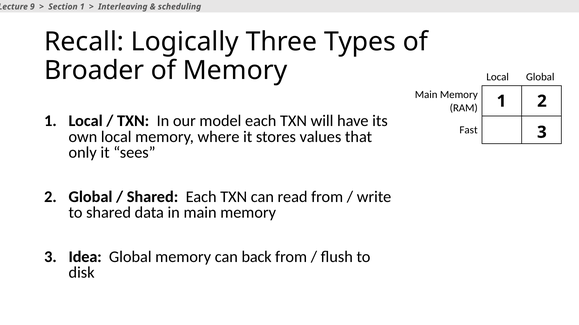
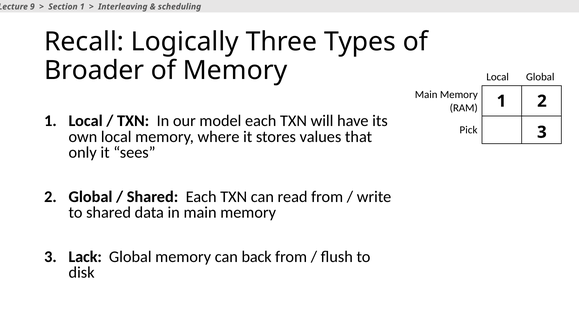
Fast: Fast -> Pick
Idea: Idea -> Lack
